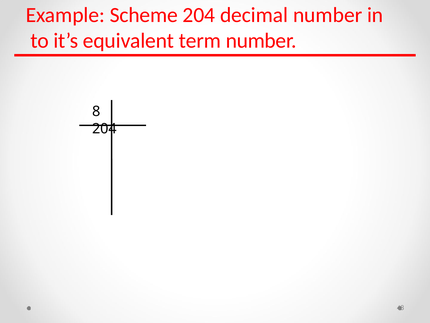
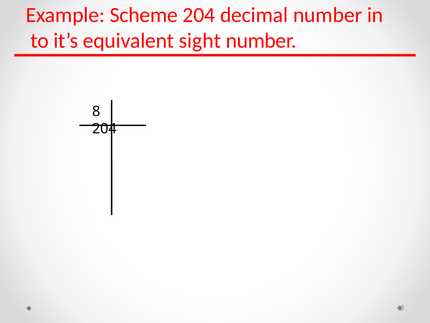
term: term -> sight
